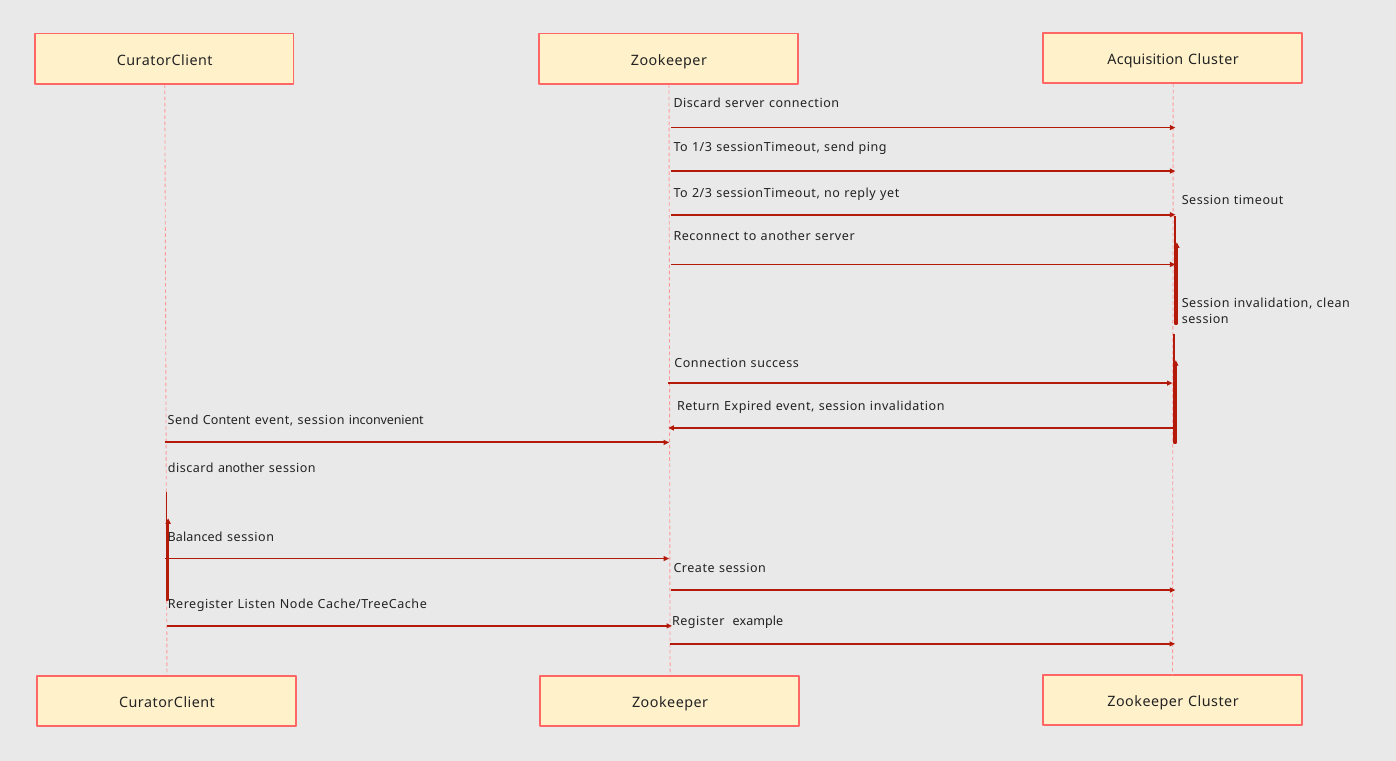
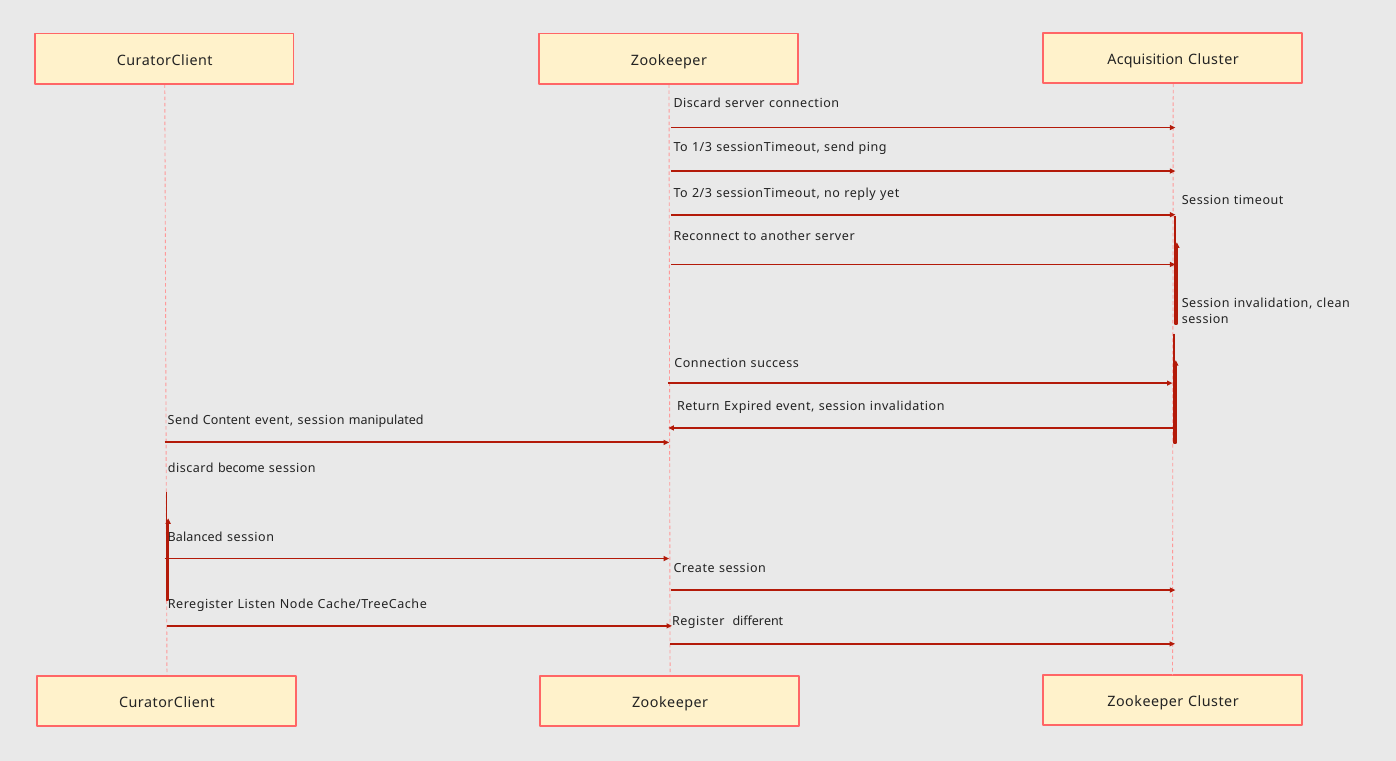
inconvenient: inconvenient -> manipulated
discard another: another -> become
example: example -> different
